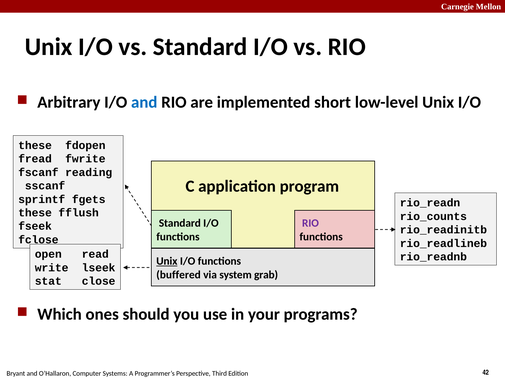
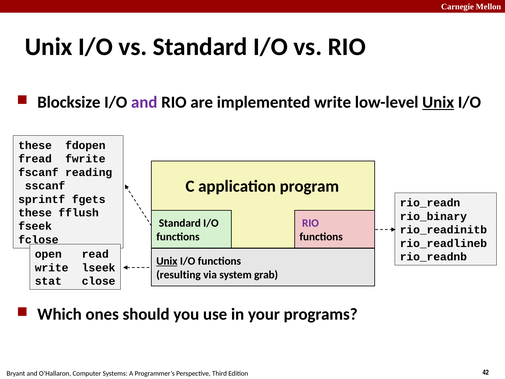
Arbitrary: Arbitrary -> Blocksize
and at (144, 102) colour: blue -> purple
implemented short: short -> write
Unix at (438, 102) underline: none -> present
rio_counts: rio_counts -> rio_binary
buffered: buffered -> resulting
